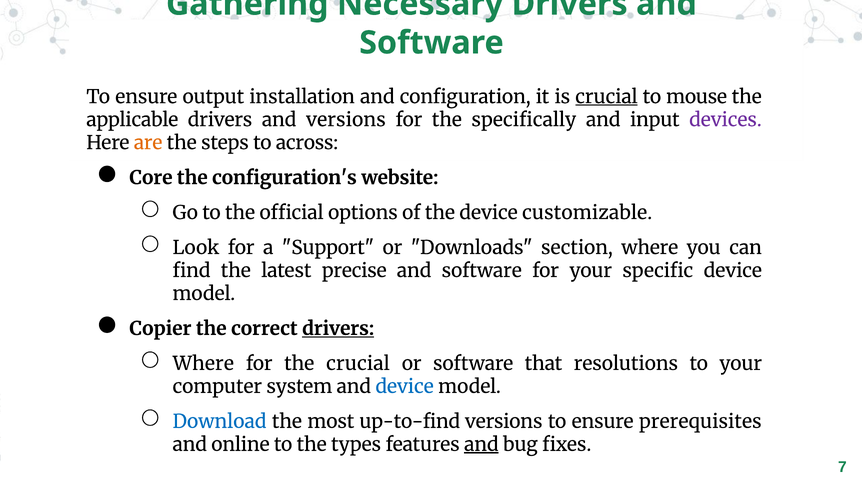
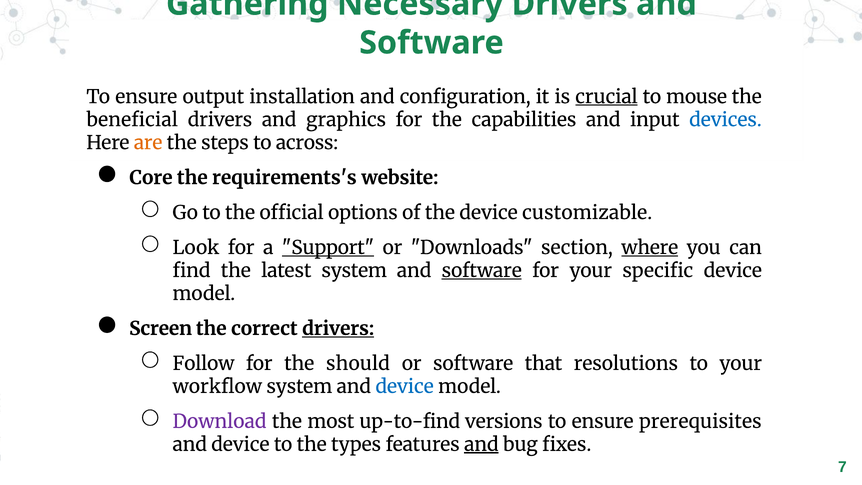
applicable: applicable -> beneficial
and versions: versions -> graphics
specifically: specifically -> capabilities
devices colour: purple -> blue
configuration's: configuration's -> requirements's
Support underline: none -> present
where at (650, 248) underline: none -> present
latest precise: precise -> system
software at (482, 271) underline: none -> present
Copier: Copier -> Screen
Where at (203, 364): Where -> Follow
the crucial: crucial -> should
computer: computer -> workflow
Download colour: blue -> purple
online at (240, 444): online -> device
